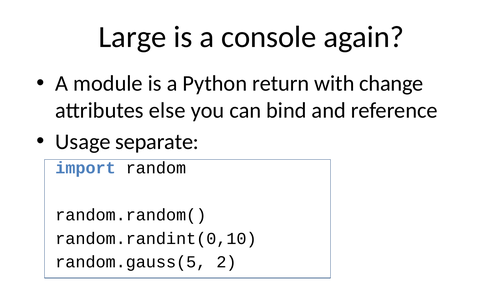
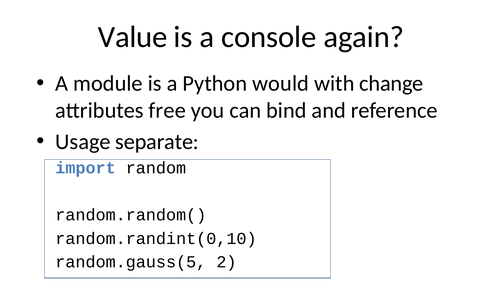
Large: Large -> Value
return: return -> would
else: else -> free
